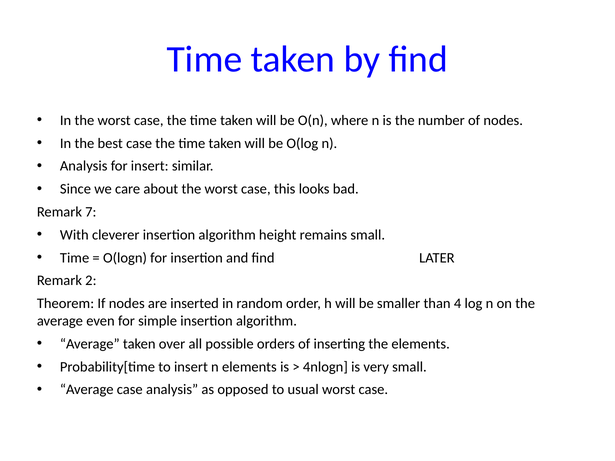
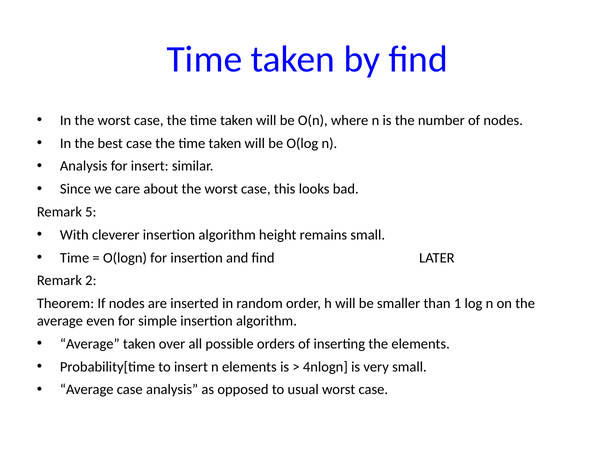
7: 7 -> 5
4: 4 -> 1
